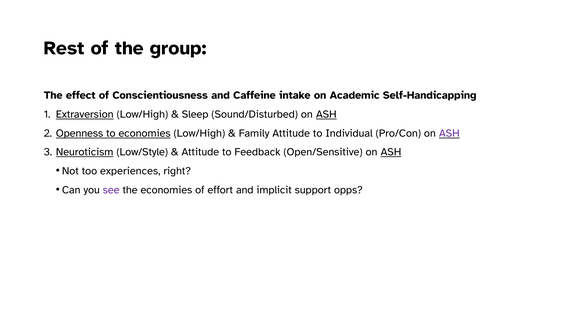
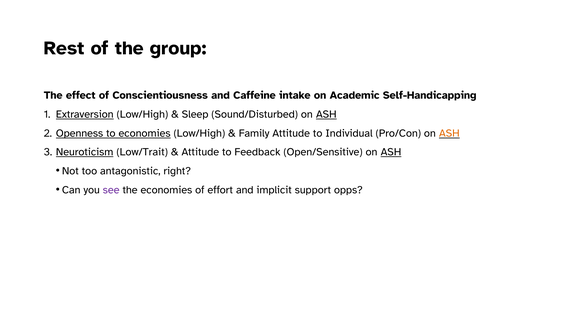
ASH at (449, 133) colour: purple -> orange
Low/Style: Low/Style -> Low/Trait
experiences: experiences -> antagonistic
